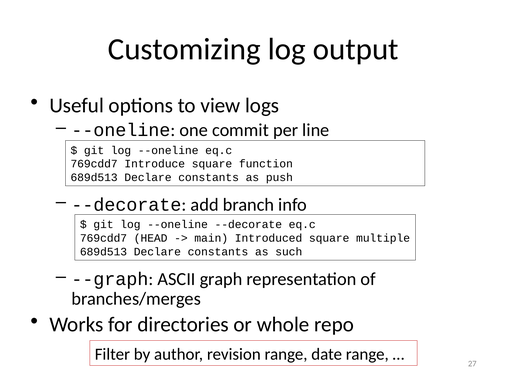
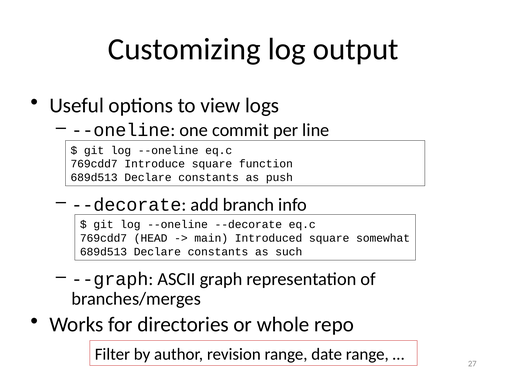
multiple: multiple -> somewhat
